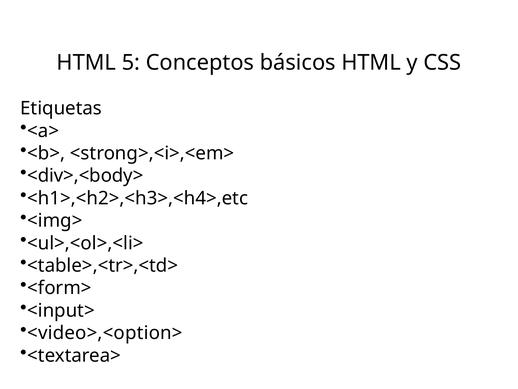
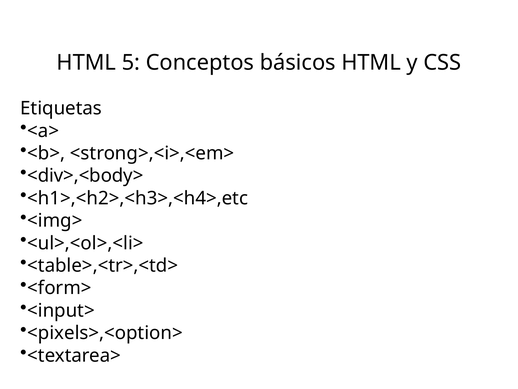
<video>,<option>: <video>,<option> -> <pixels>,<option>
